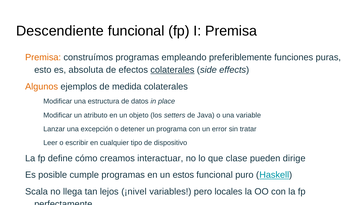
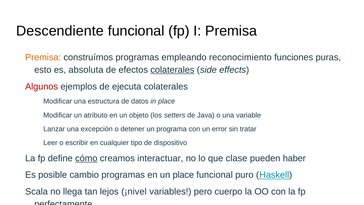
preferiblemente: preferiblemente -> reconocimiento
Algunos colour: orange -> red
medida: medida -> ejecuta
cómo underline: none -> present
dirige: dirige -> haber
cumple: cumple -> cambio
un estos: estos -> place
locales: locales -> cuerpo
